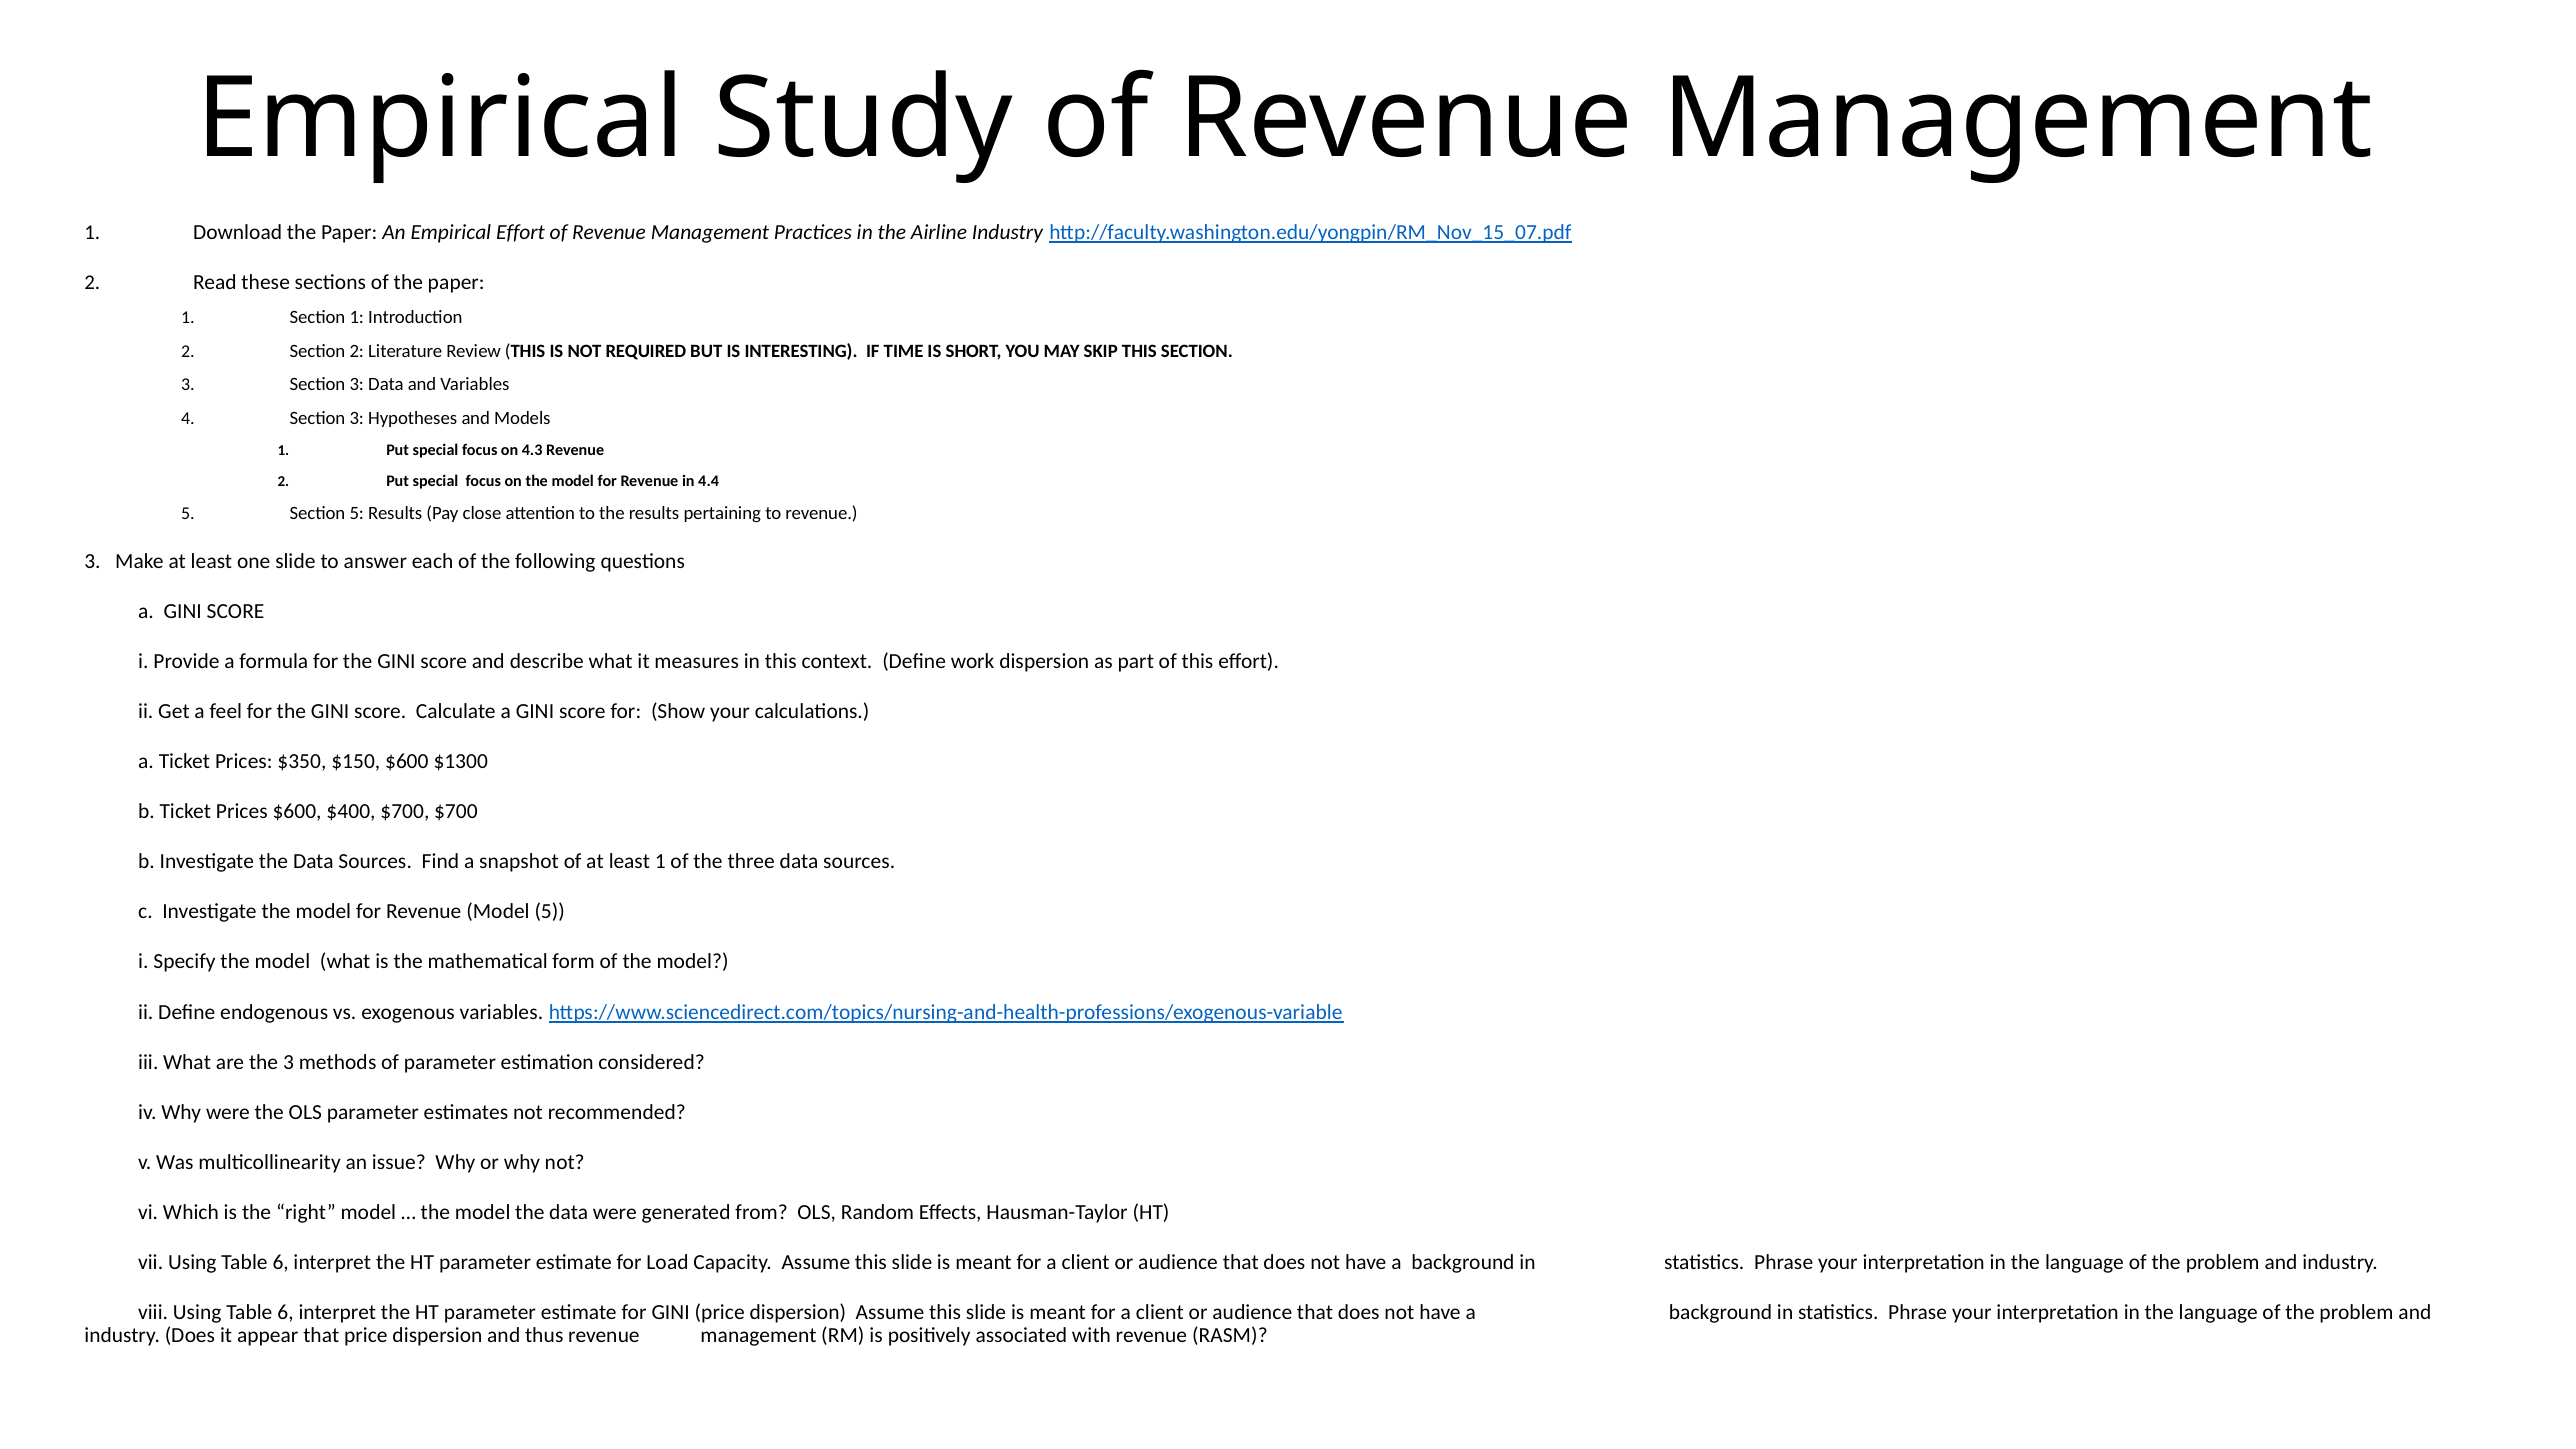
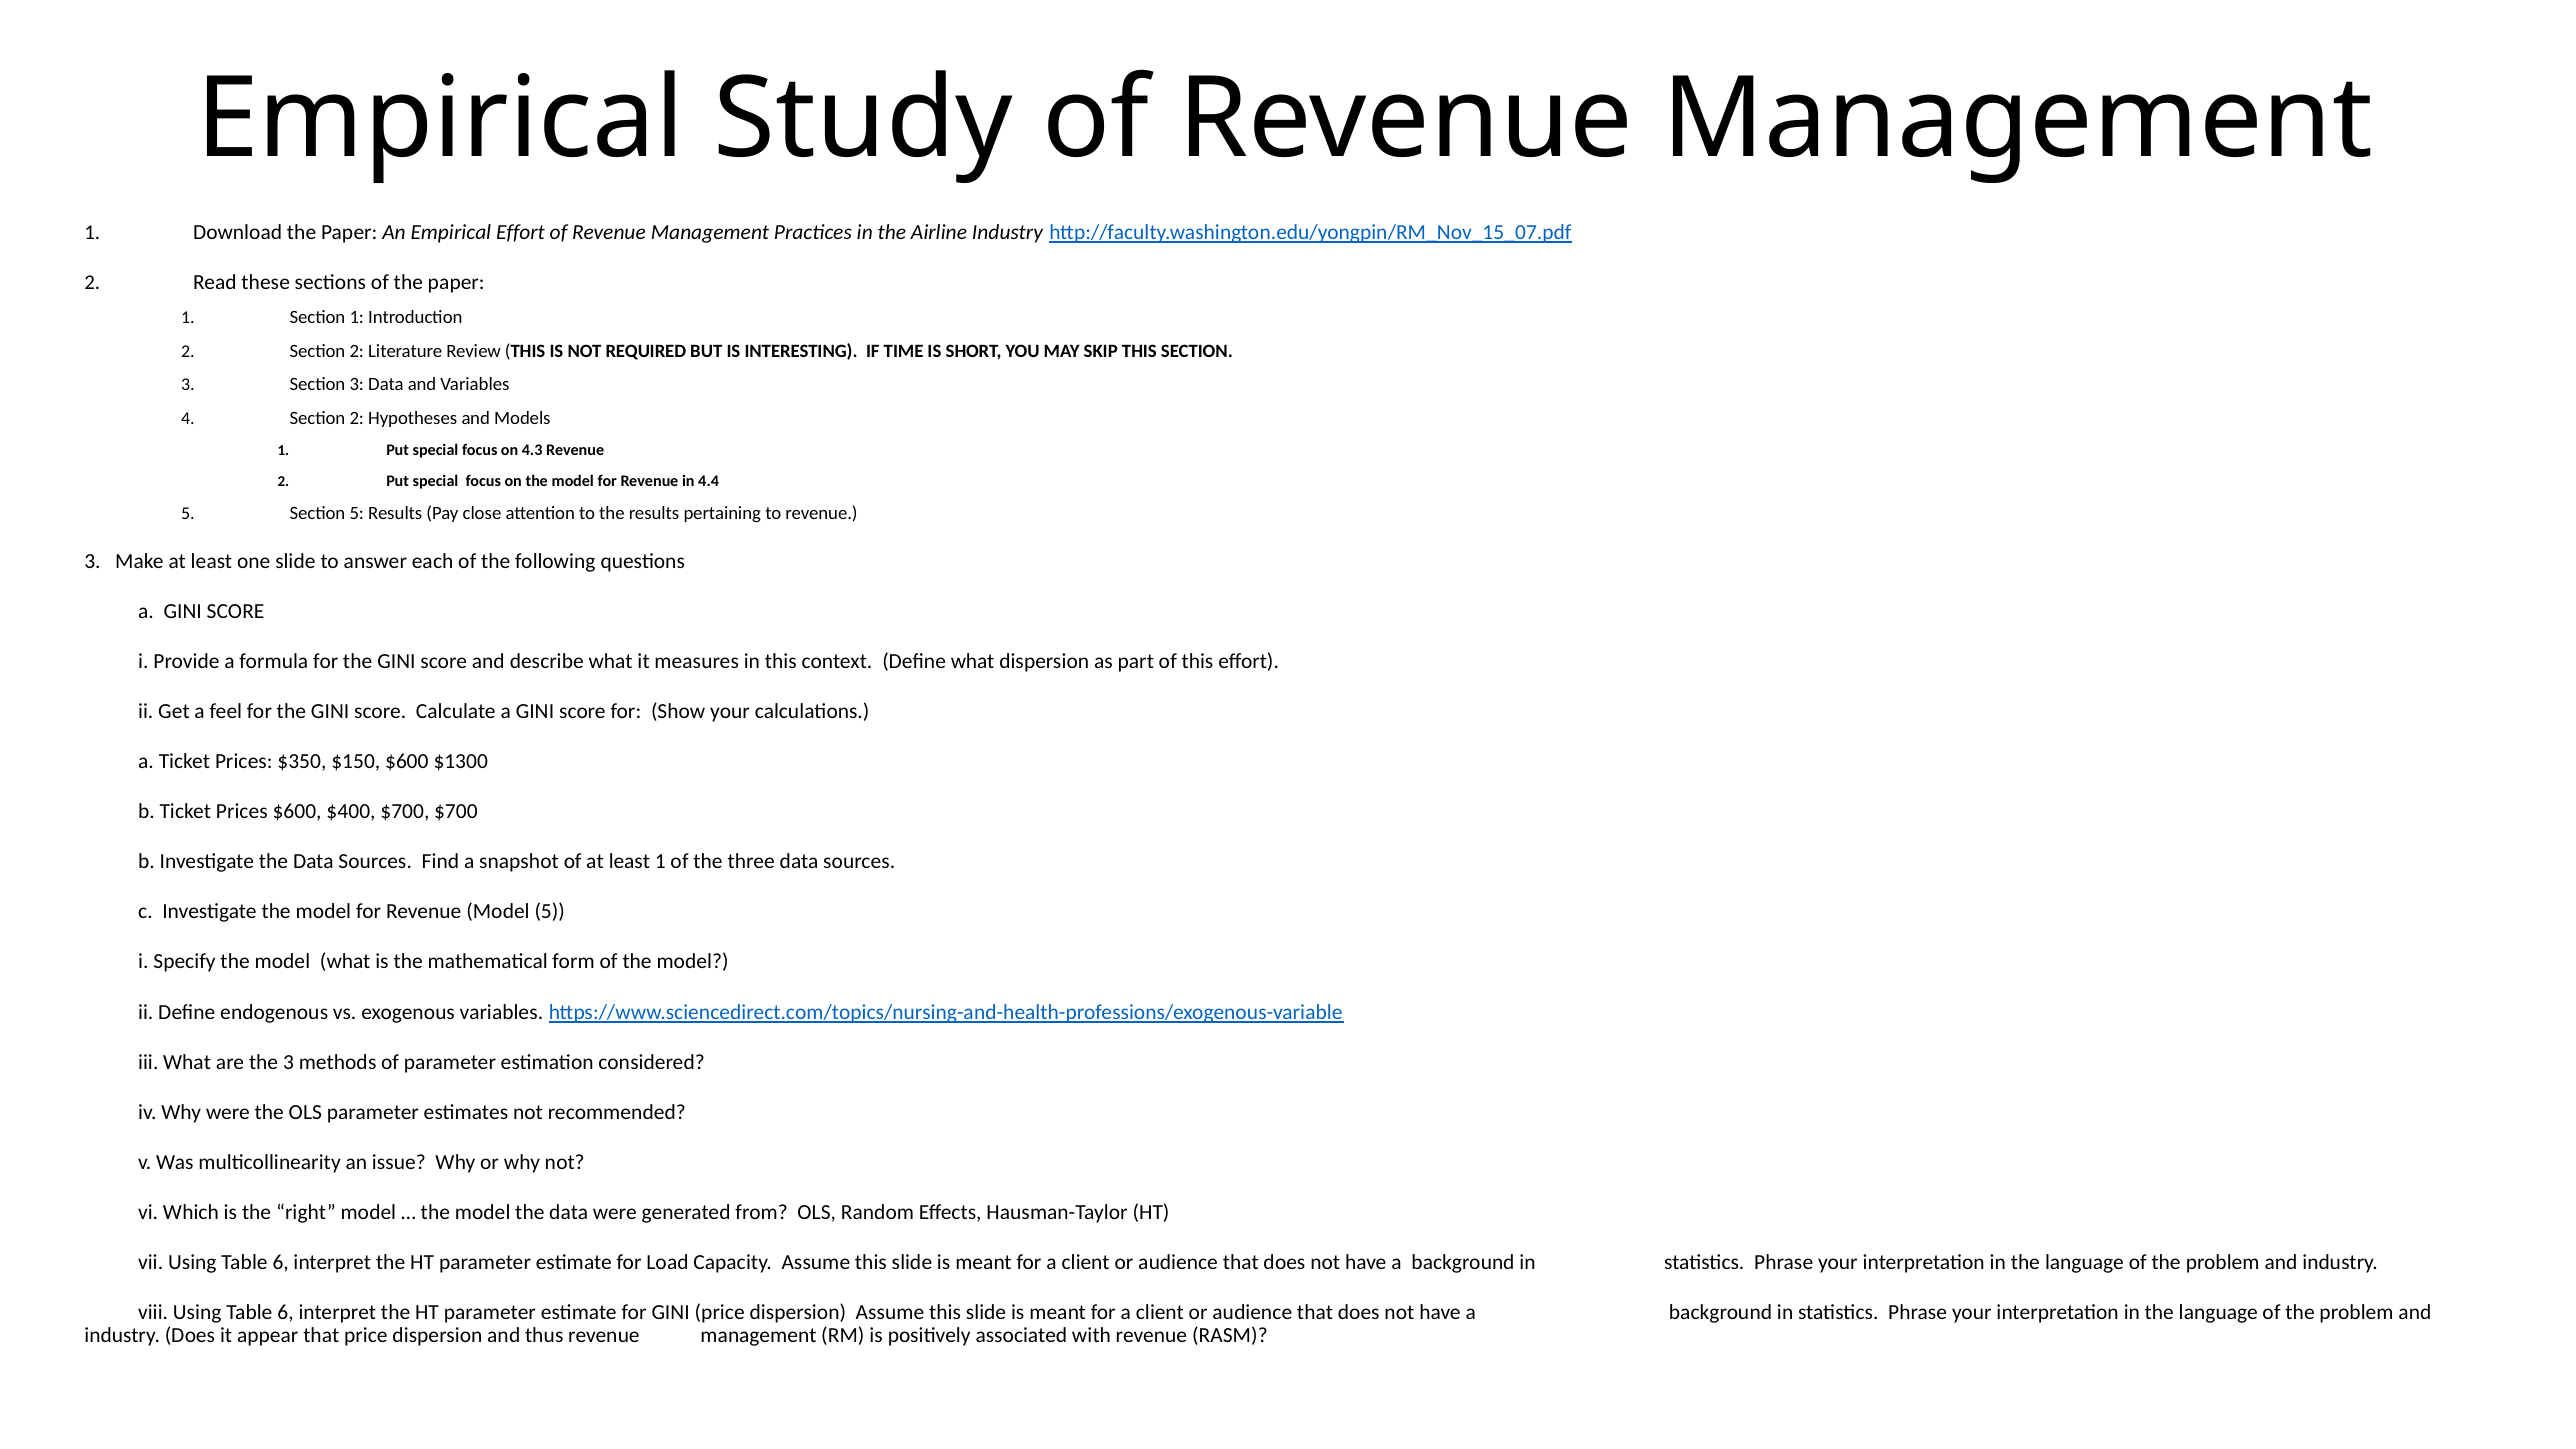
4 Section 3: 3 -> 2
Define work: work -> what
